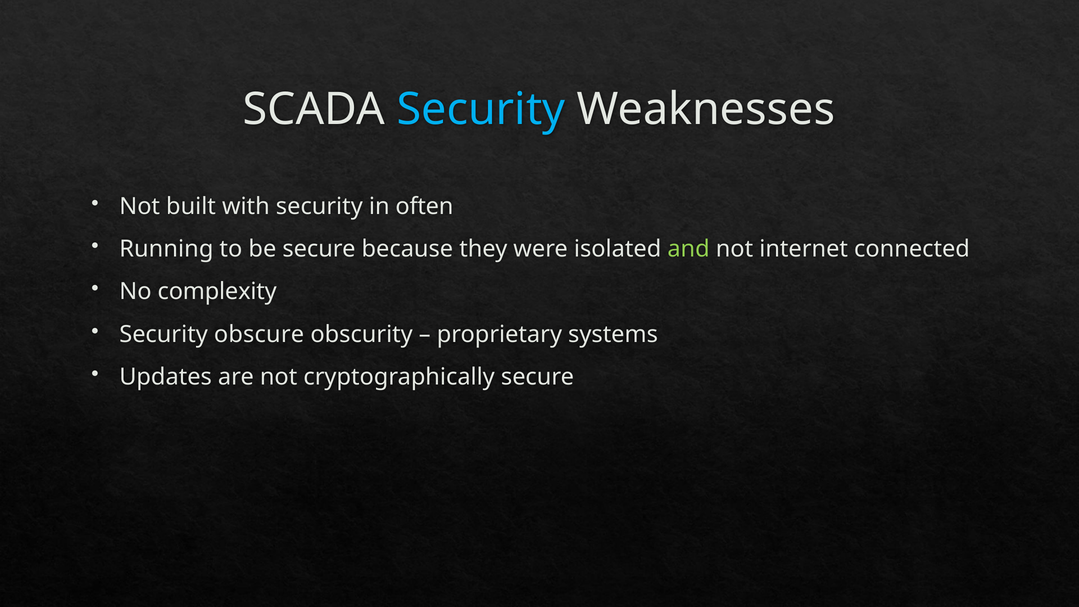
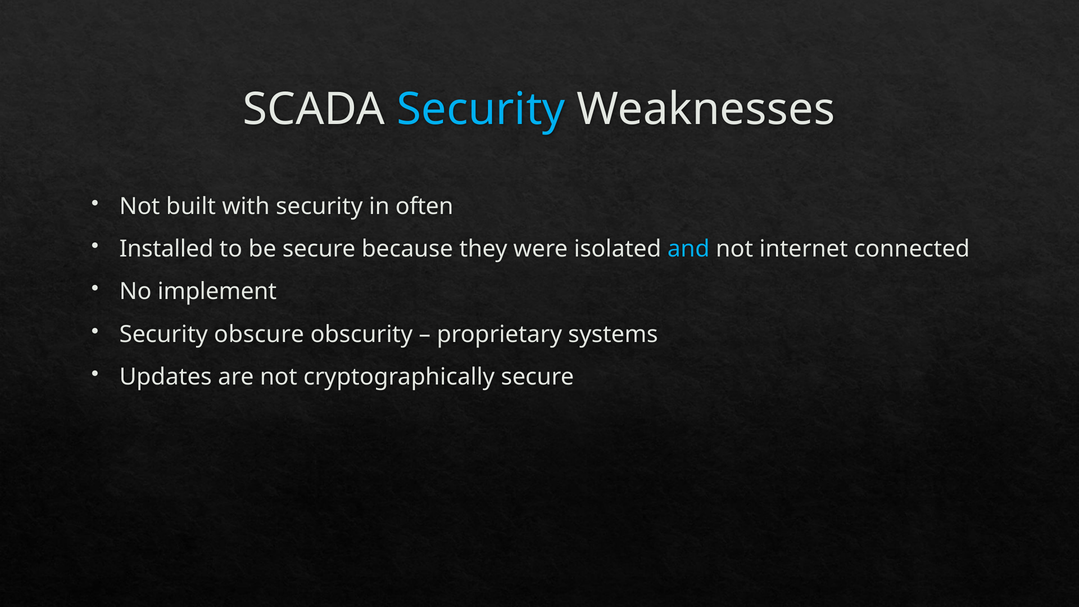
Running: Running -> Installed
and colour: light green -> light blue
complexity: complexity -> implement
